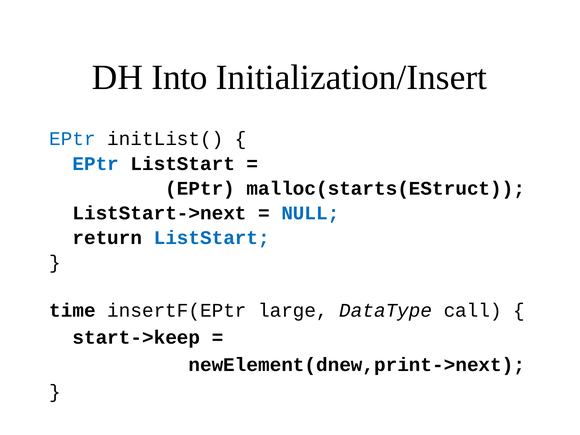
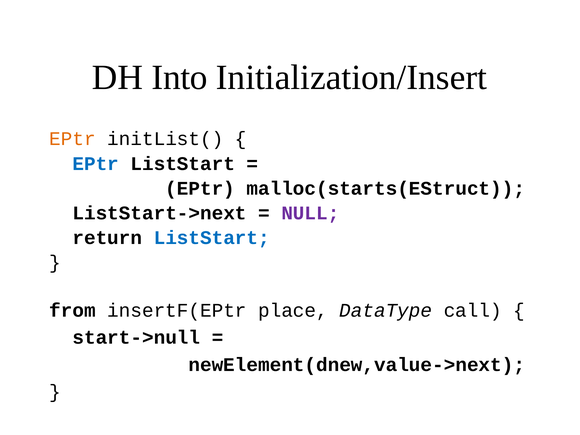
EPtr at (73, 139) colour: blue -> orange
NULL colour: blue -> purple
time: time -> from
large: large -> place
start->keep: start->keep -> start->null
newElement(dnew,print->next: newElement(dnew,print->next -> newElement(dnew,value->next
